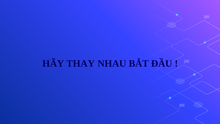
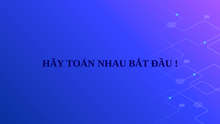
THAY: THAY -> TOÁN
